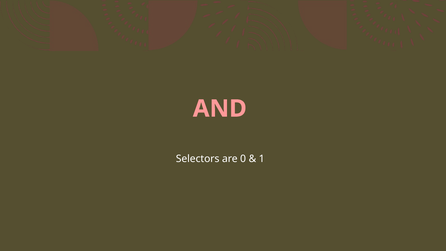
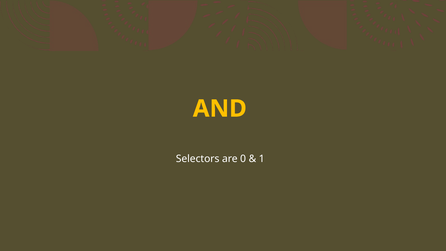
AND colour: pink -> yellow
